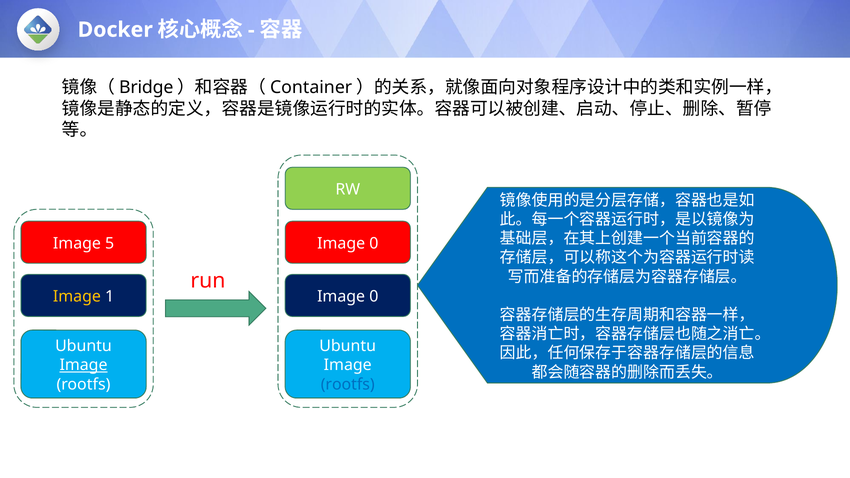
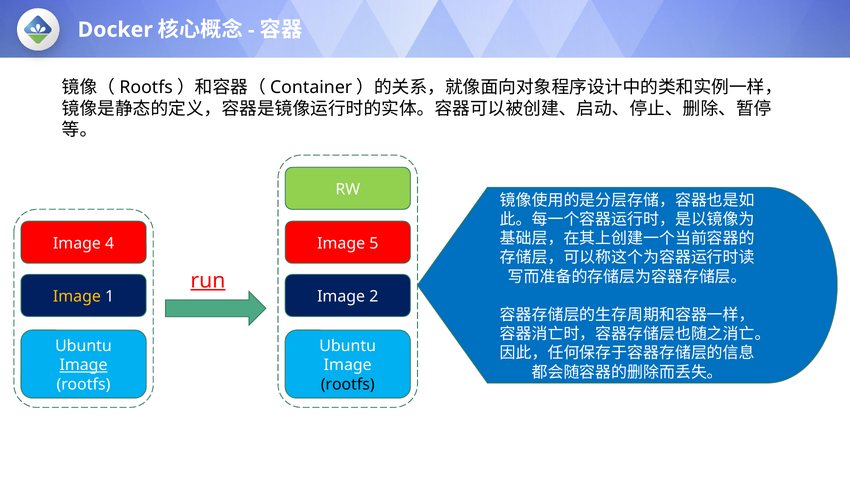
Bridge at (146, 88): Bridge -> Rootfs
5: 5 -> 4
0 at (374, 243): 0 -> 5
run underline: none -> present
0 at (374, 297): 0 -> 2
rootfs at (348, 384) colour: blue -> black
